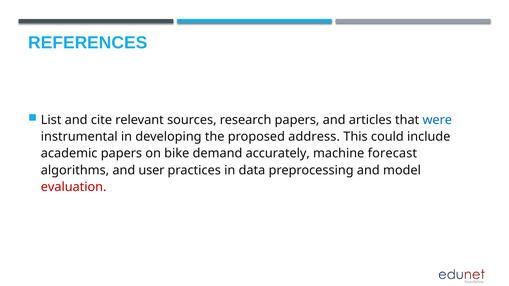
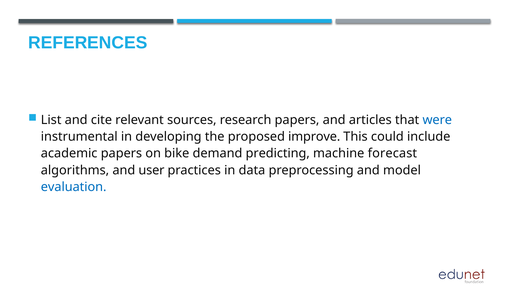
address: address -> improve
accurately: accurately -> predicting
evaluation colour: red -> blue
